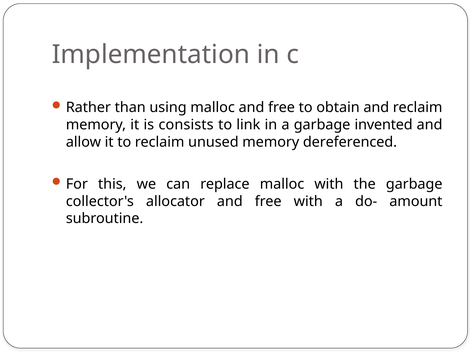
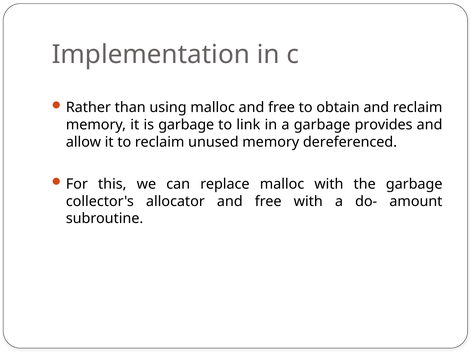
is consists: consists -> garbage
invented: invented -> provides
